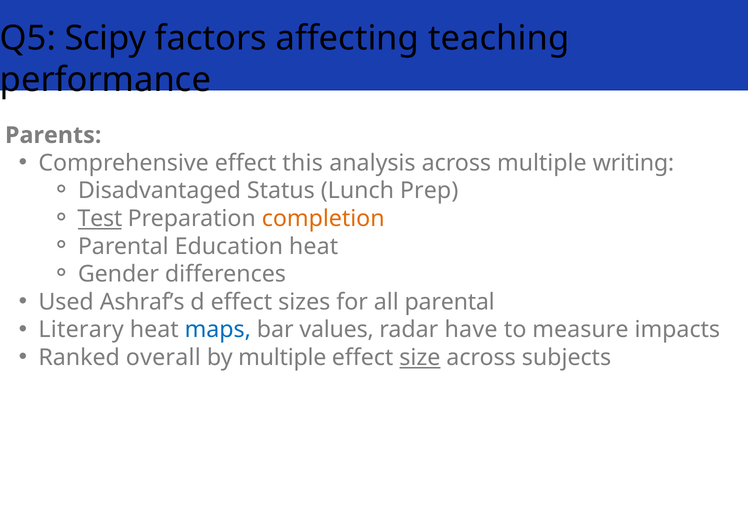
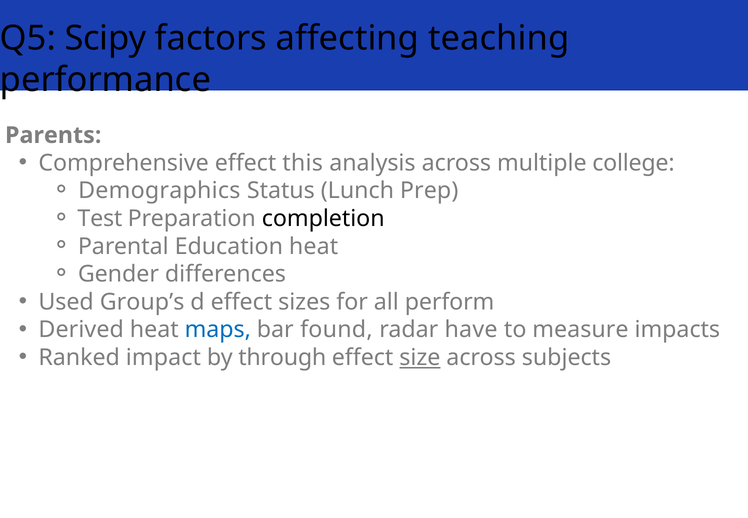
writing: writing -> college
Disadvantaged: Disadvantaged -> Demographics
Test underline: present -> none
completion colour: orange -> black
Ashraf’s: Ashraf’s -> Group’s
all parental: parental -> perform
Literary: Literary -> Derived
values: values -> found
overall: overall -> impact
by multiple: multiple -> through
